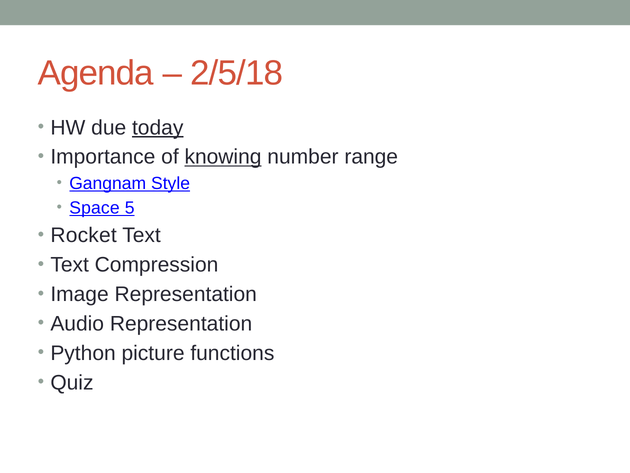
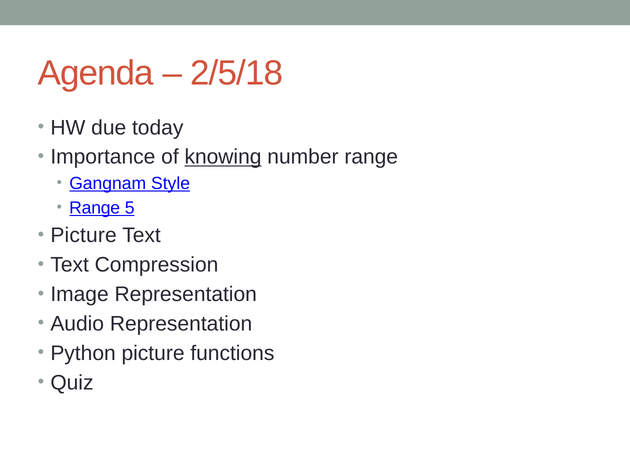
today underline: present -> none
Space at (94, 208): Space -> Range
Rocket at (84, 235): Rocket -> Picture
